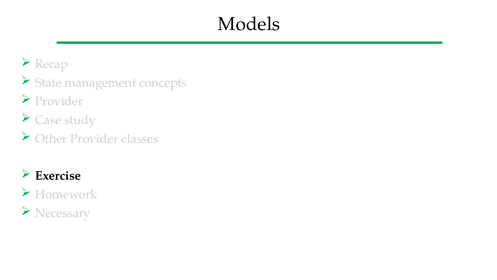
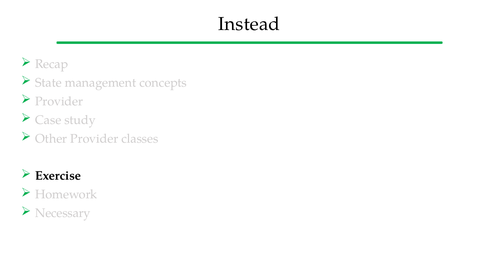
Models: Models -> Instead
